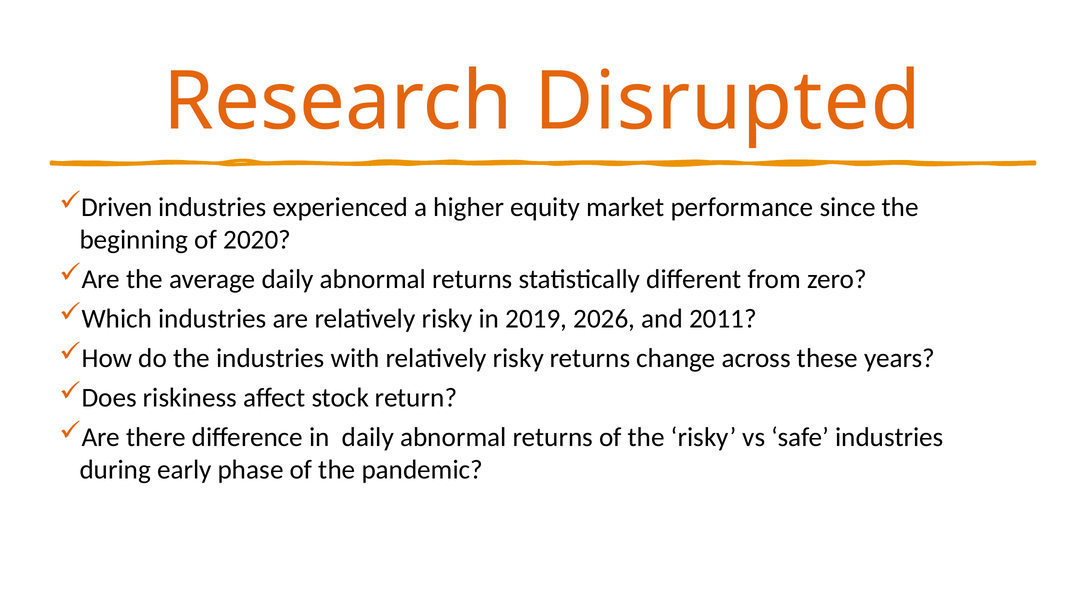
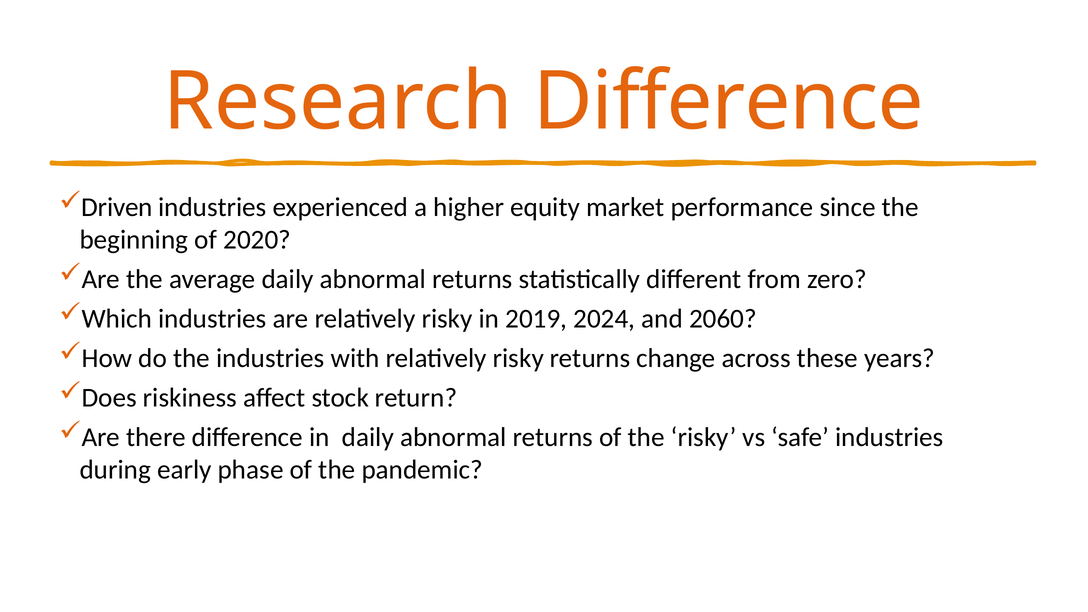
Research Disrupted: Disrupted -> Difference
2026: 2026 -> 2024
2011: 2011 -> 2060
